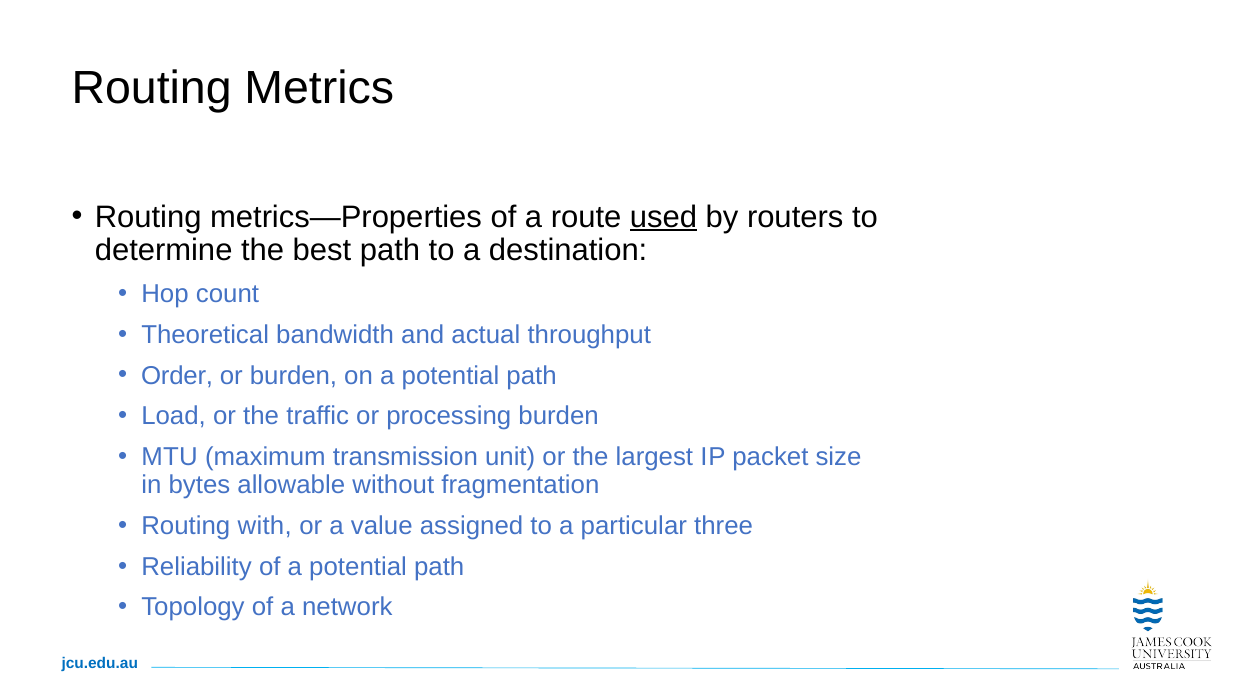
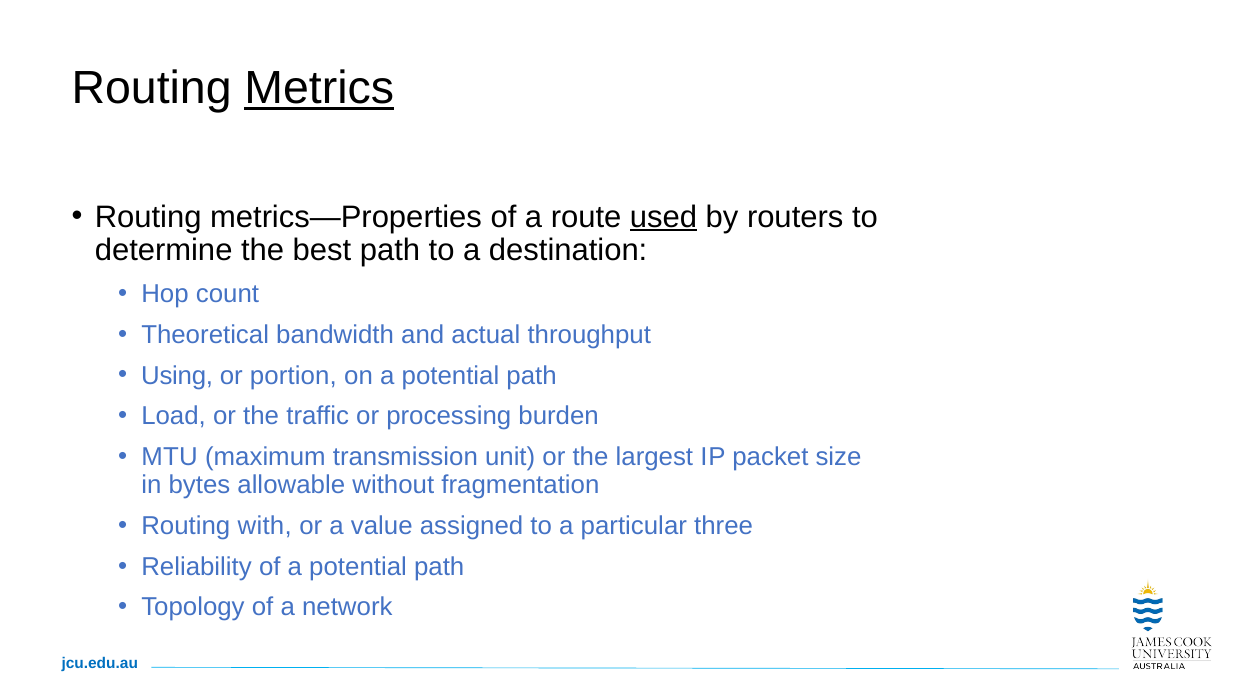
Metrics underline: none -> present
Order: Order -> Using
or burden: burden -> portion
